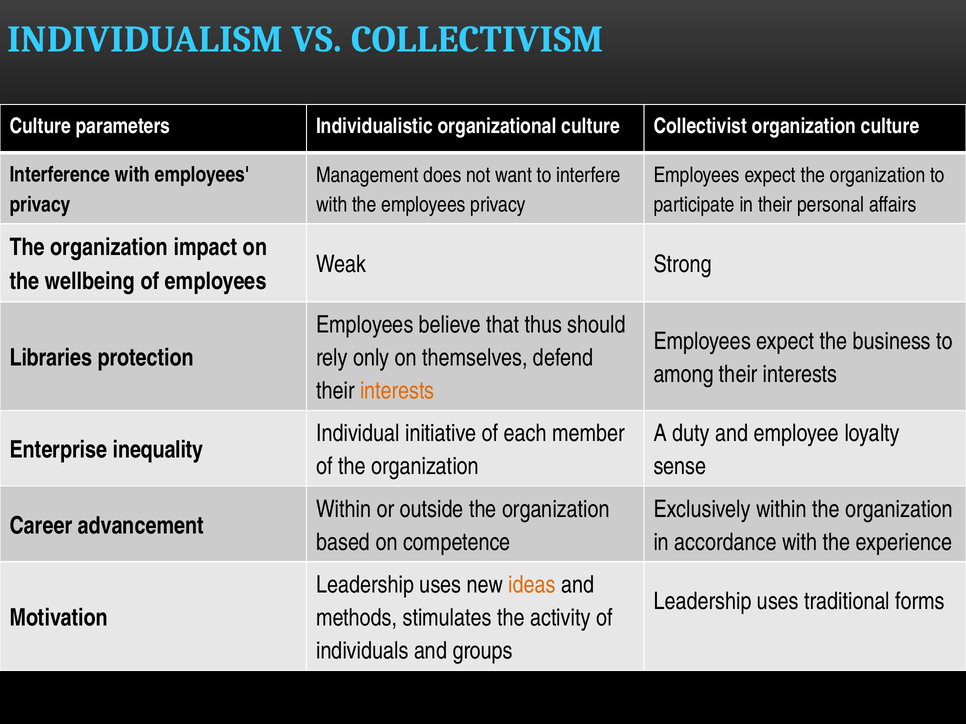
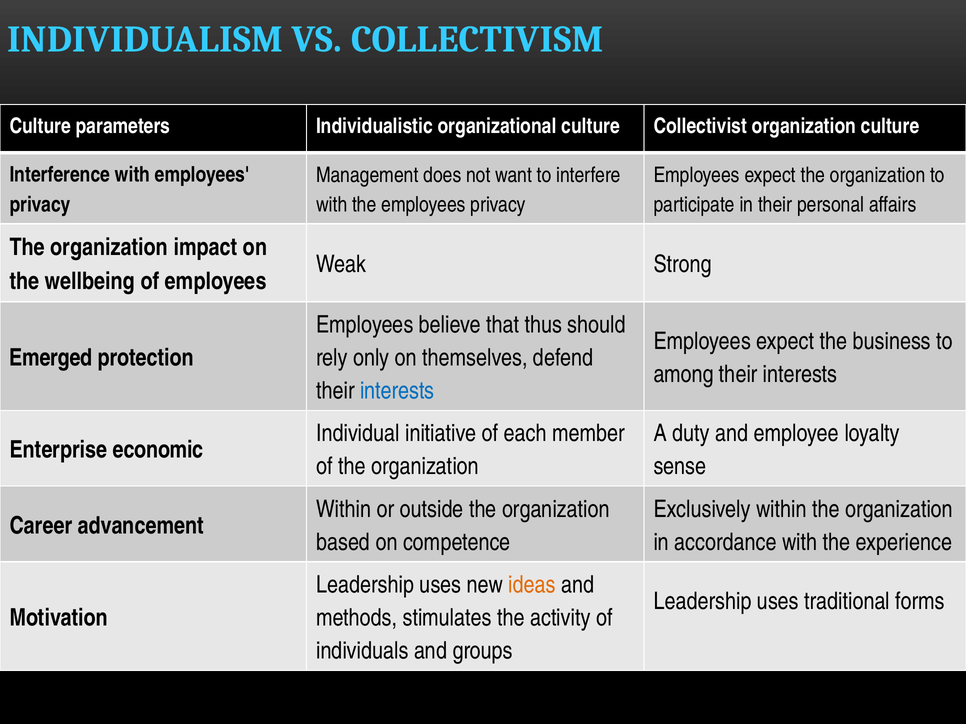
Libraries: Libraries -> Emerged
interests at (397, 391) colour: orange -> blue
inequality: inequality -> economic
